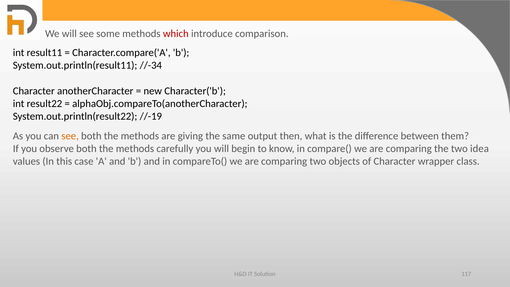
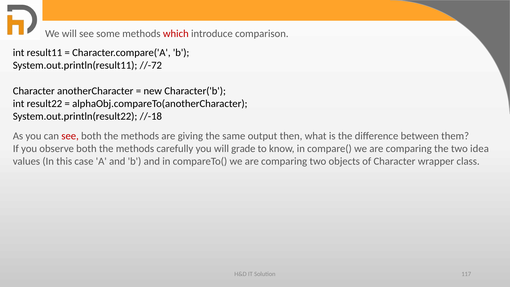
//-34: //-34 -> //-72
//-19: //-19 -> //-18
see at (70, 136) colour: orange -> red
begin: begin -> grade
